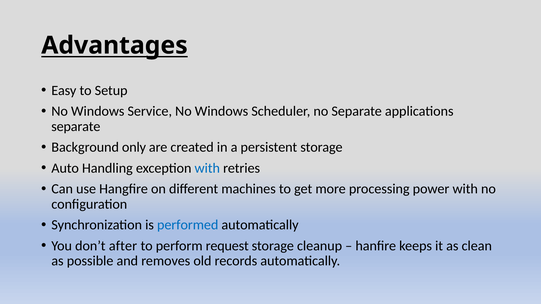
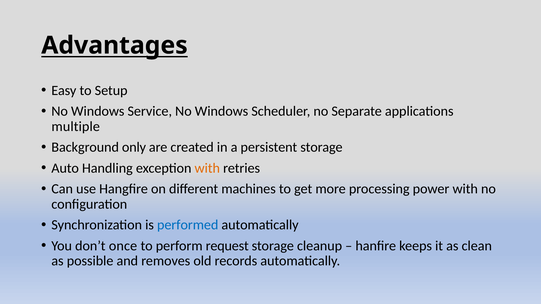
separate at (76, 127): separate -> multiple
with at (207, 168) colour: blue -> orange
after: after -> once
